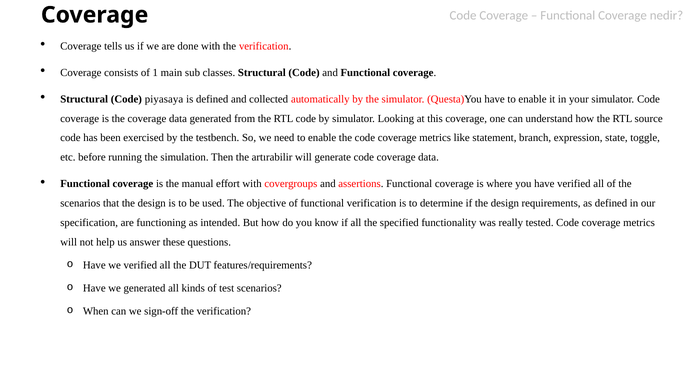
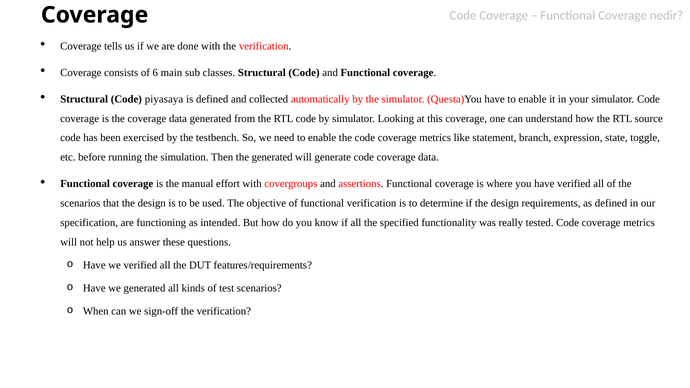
1: 1 -> 6
the artırabilir: artırabilir -> generated
